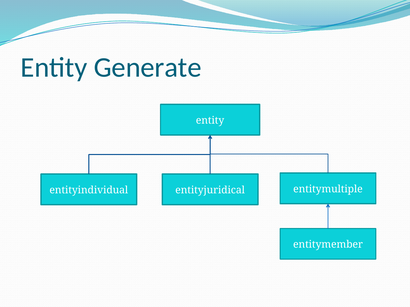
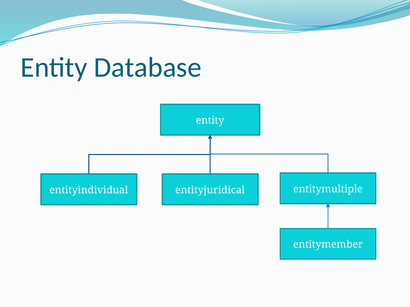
Generate: Generate -> Database
